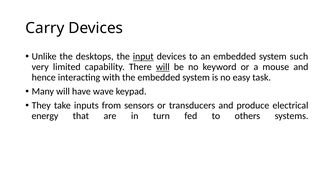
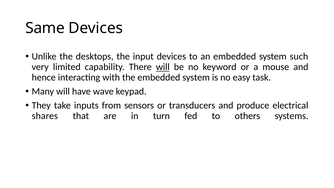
Carry: Carry -> Same
input underline: present -> none
energy: energy -> shares
